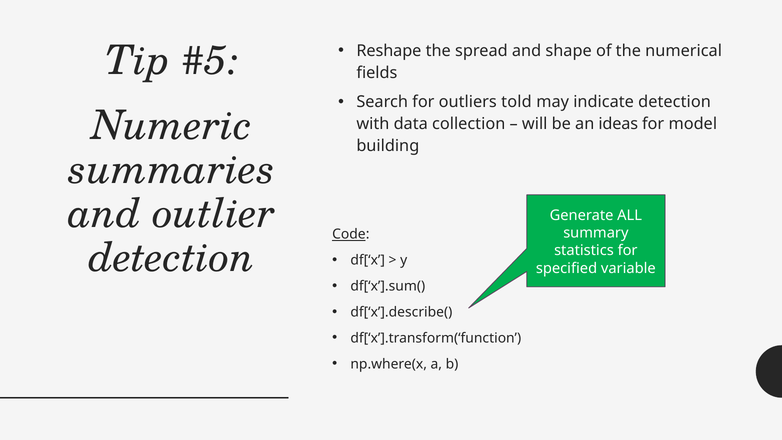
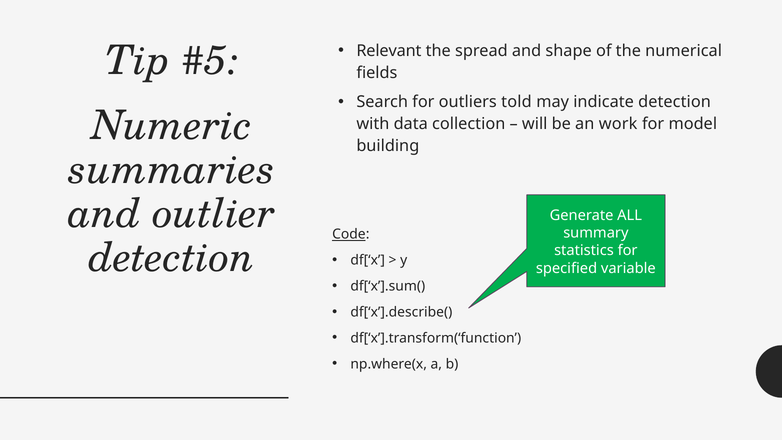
Reshape: Reshape -> Relevant
ideas: ideas -> work
